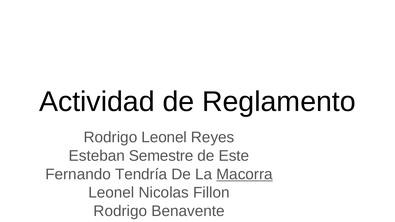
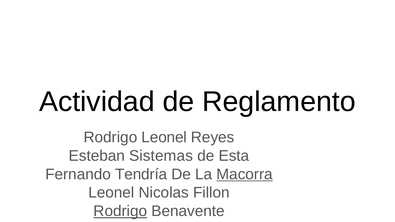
Semestre: Semestre -> Sistemas
Este: Este -> Esta
Rodrigo at (120, 211) underline: none -> present
